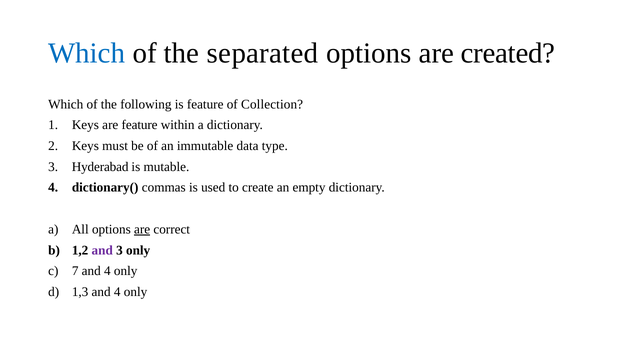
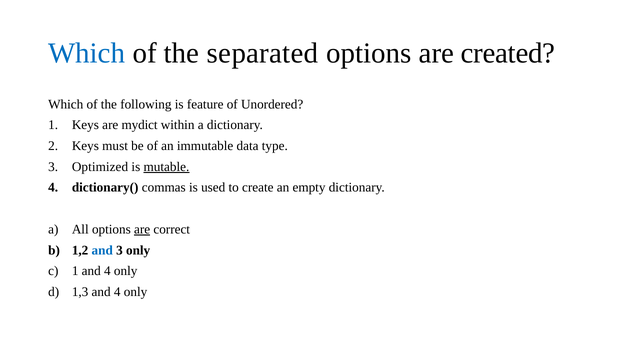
Collection: Collection -> Unordered
are feature: feature -> mydict
Hyderabad: Hyderabad -> Optimized
mutable underline: none -> present
and at (102, 250) colour: purple -> blue
7 at (75, 271): 7 -> 1
